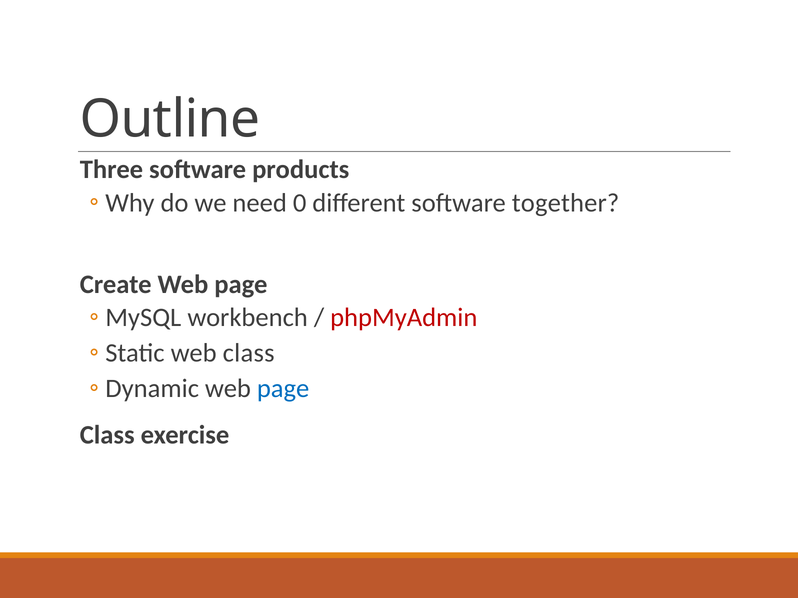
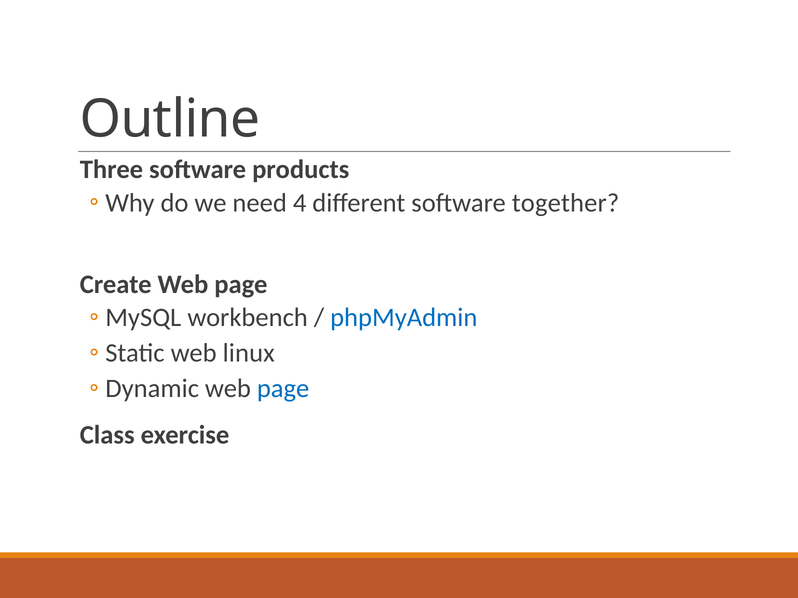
0: 0 -> 4
phpMyAdmin colour: red -> blue
web class: class -> linux
